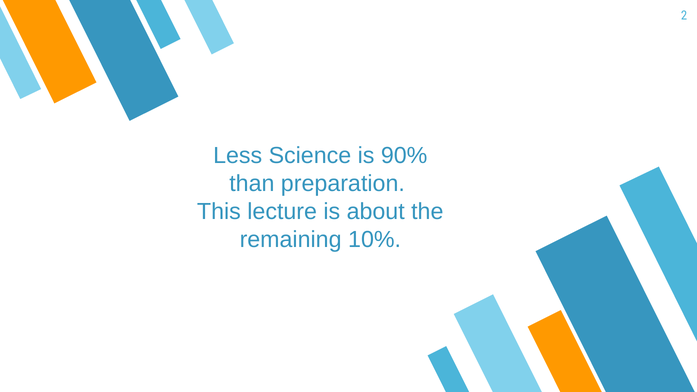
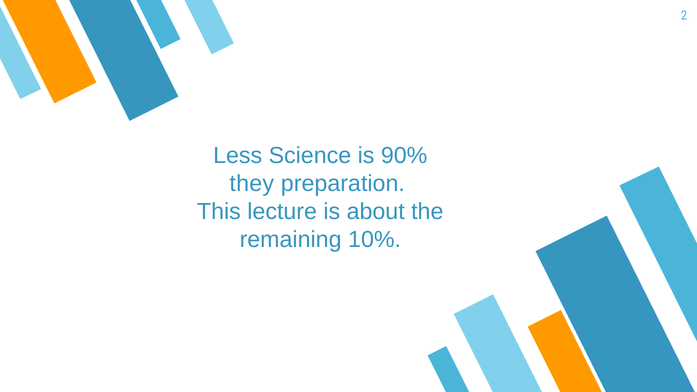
than: than -> they
